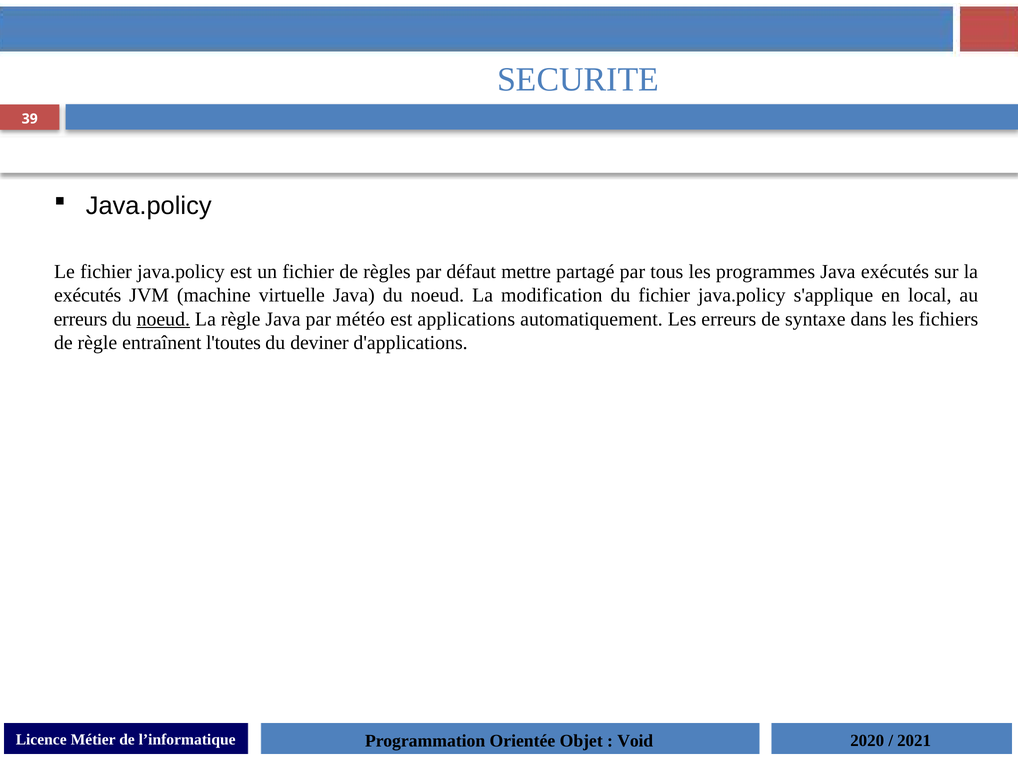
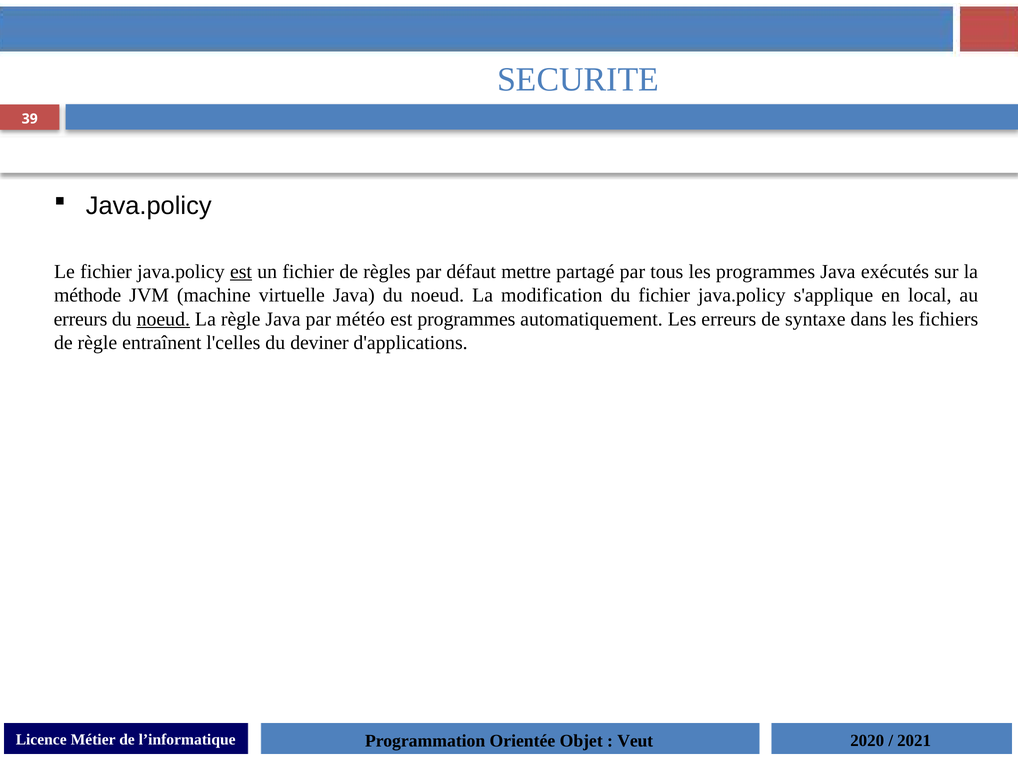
est at (241, 272) underline: none -> present
exécutés at (88, 295): exécutés -> méthode
est applications: applications -> programmes
l'toutes: l'toutes -> l'celles
Void: Void -> Veut
